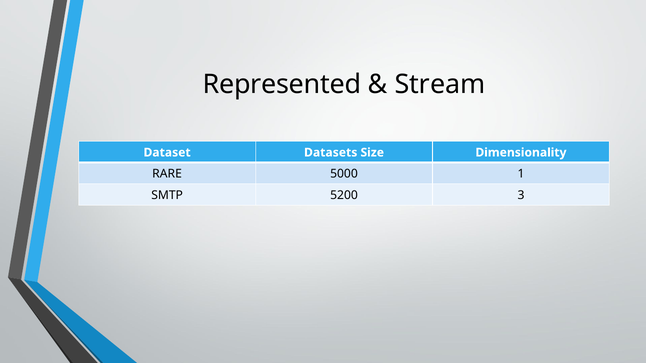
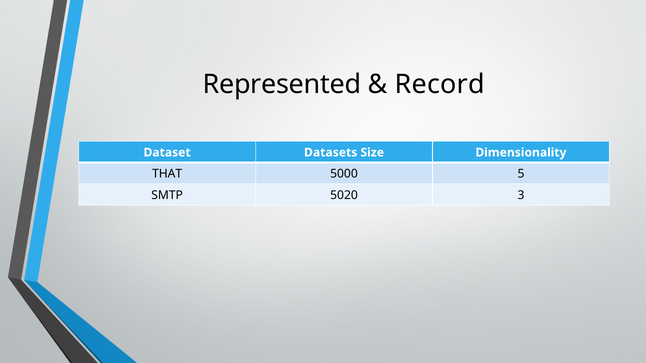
Stream: Stream -> Record
RARE: RARE -> THAT
1: 1 -> 5
5200: 5200 -> 5020
